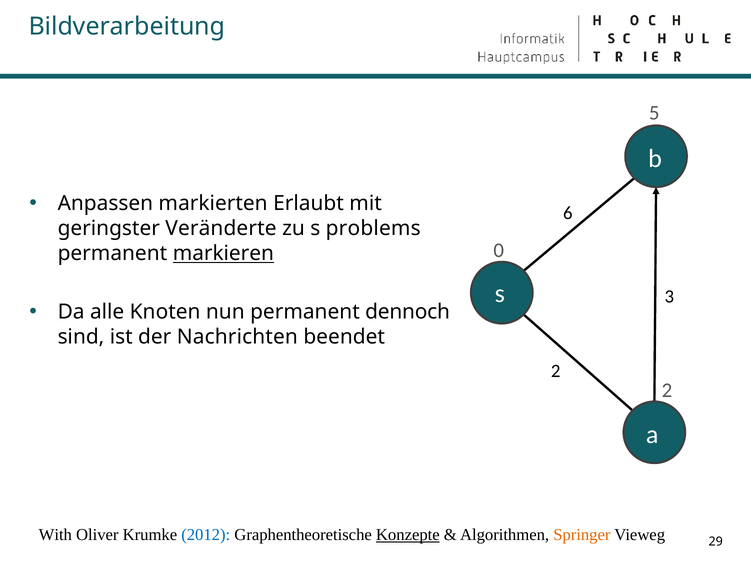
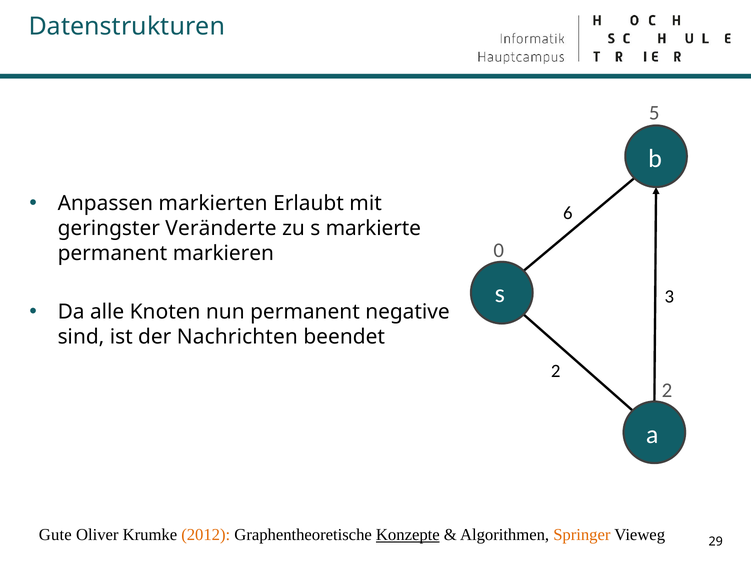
Bildverarbeitung: Bildverarbeitung -> Datenstrukturen
problems: problems -> markierte
markieren underline: present -> none
dennoch: dennoch -> negative
With: With -> Gute
2012 colour: blue -> orange
